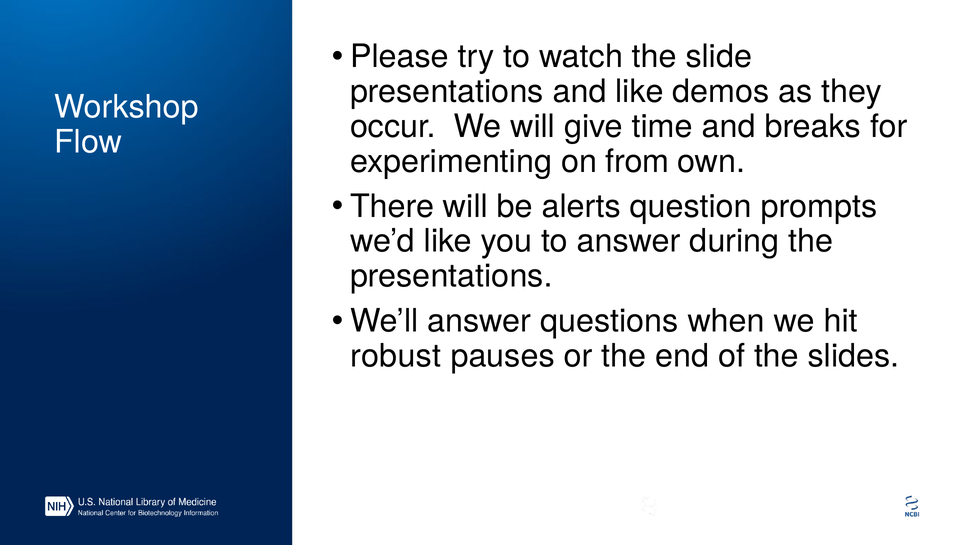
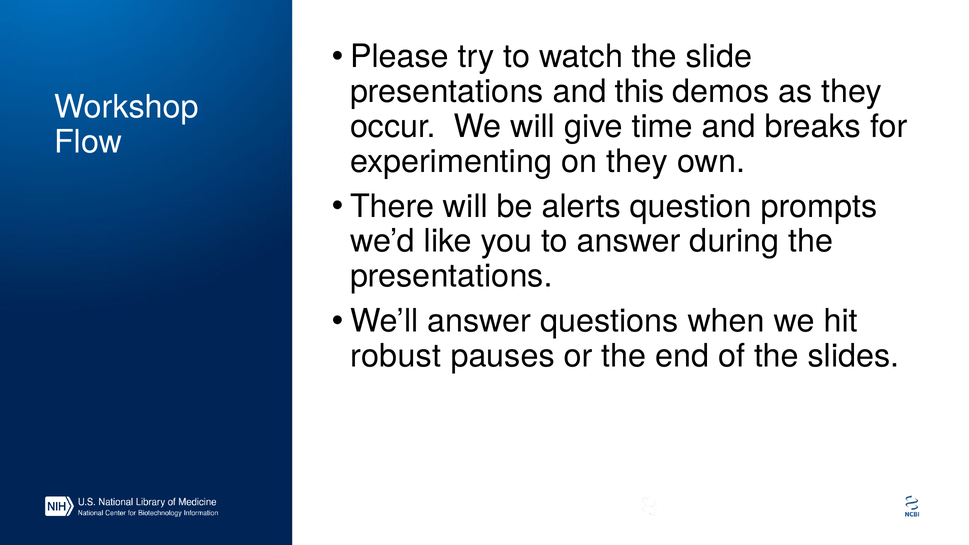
and like: like -> this
on from: from -> they
